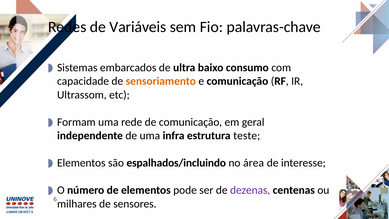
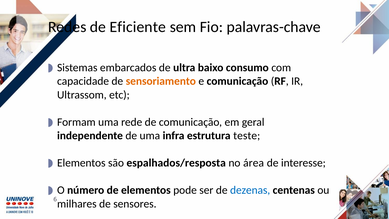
Variáveis: Variáveis -> Eficiente
espalhados/incluindo: espalhados/incluindo -> espalhados/resposta
dezenas colour: purple -> blue
